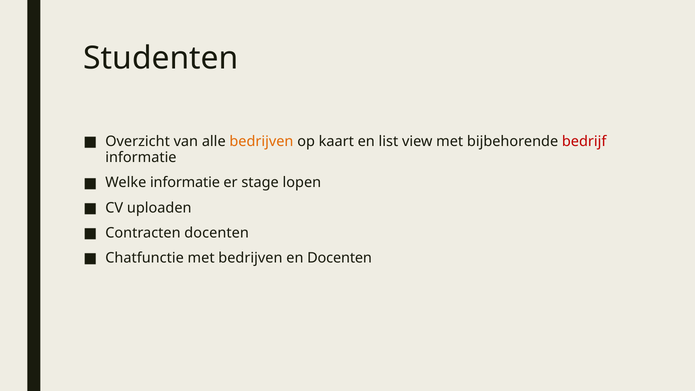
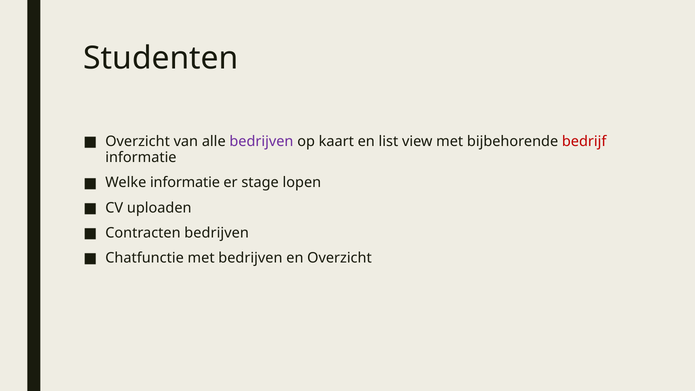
bedrijven at (261, 141) colour: orange -> purple
Contracten docenten: docenten -> bedrijven
en Docenten: Docenten -> Overzicht
